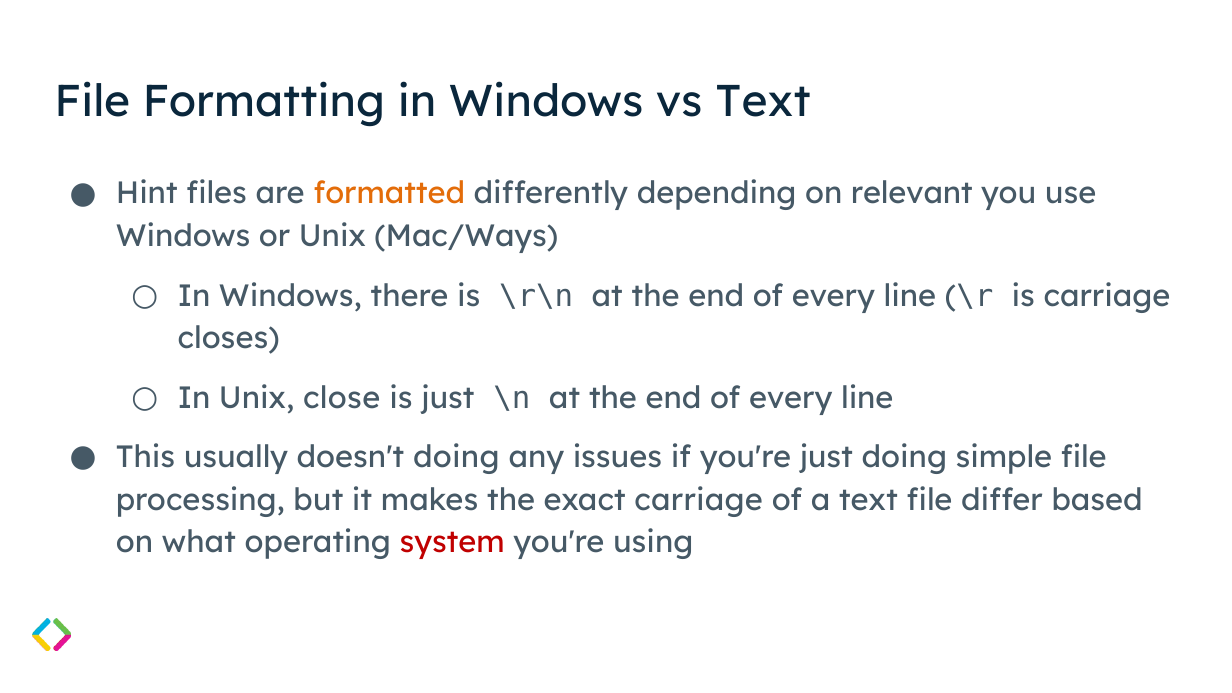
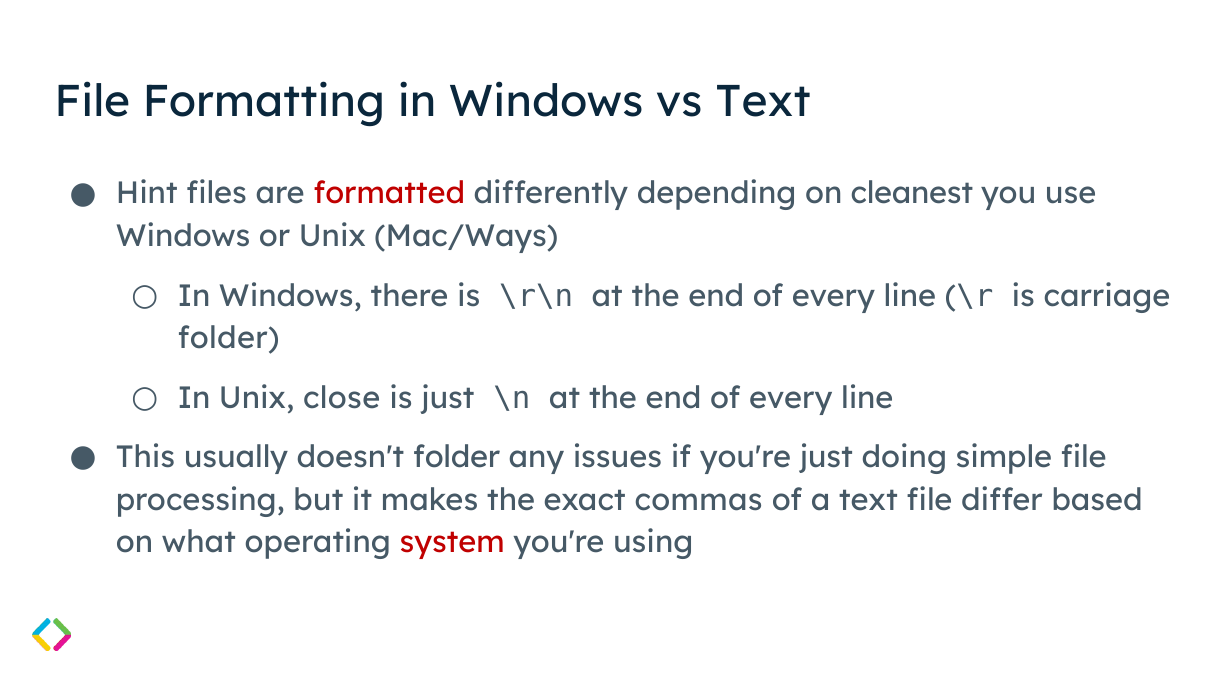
formatted colour: orange -> red
relevant: relevant -> cleanest
closes at (229, 338): closes -> folder
doesn't doing: doing -> folder
exact carriage: carriage -> commas
